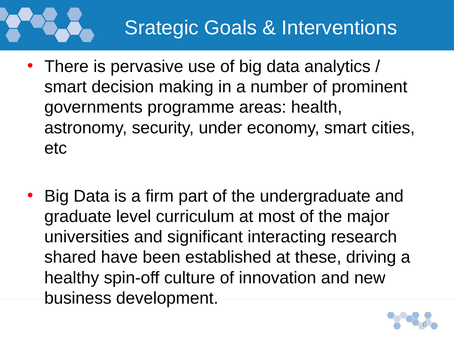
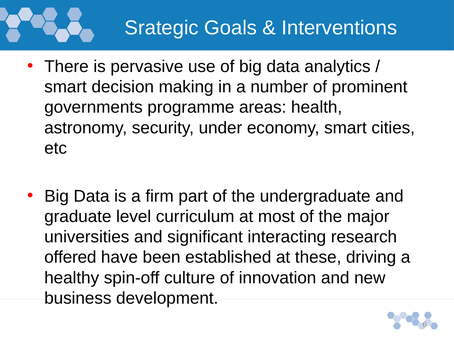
shared: shared -> offered
